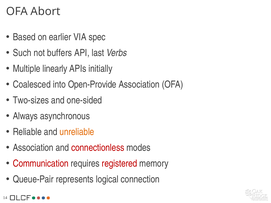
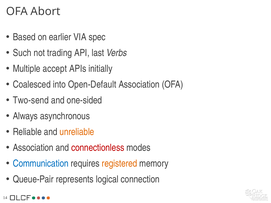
buffers: buffers -> trading
linearly: linearly -> accept
Open-Provide: Open-Provide -> Open-Default
Two-sizes: Two-sizes -> Two-send
Communication colour: red -> blue
registered colour: red -> orange
